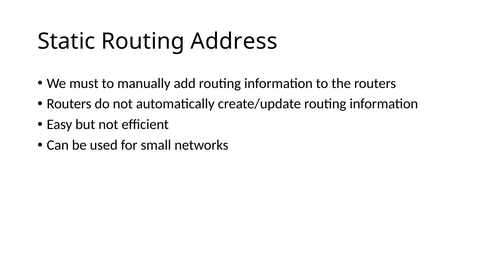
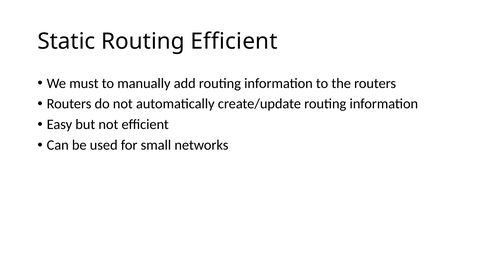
Routing Address: Address -> Efficient
